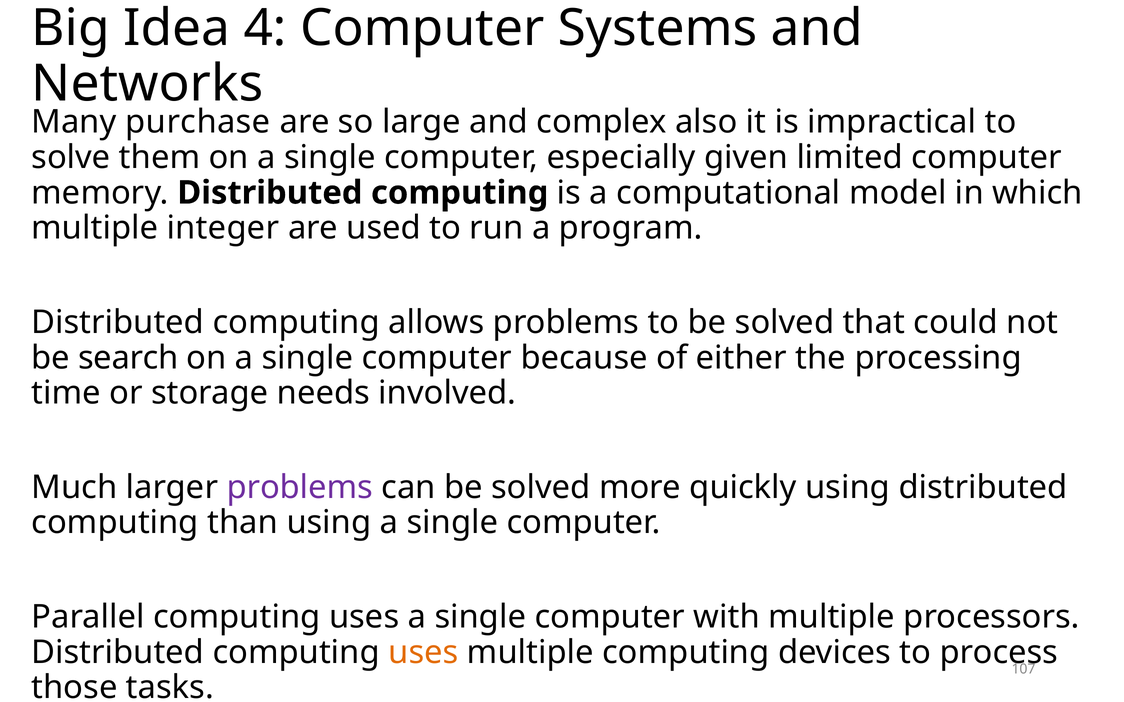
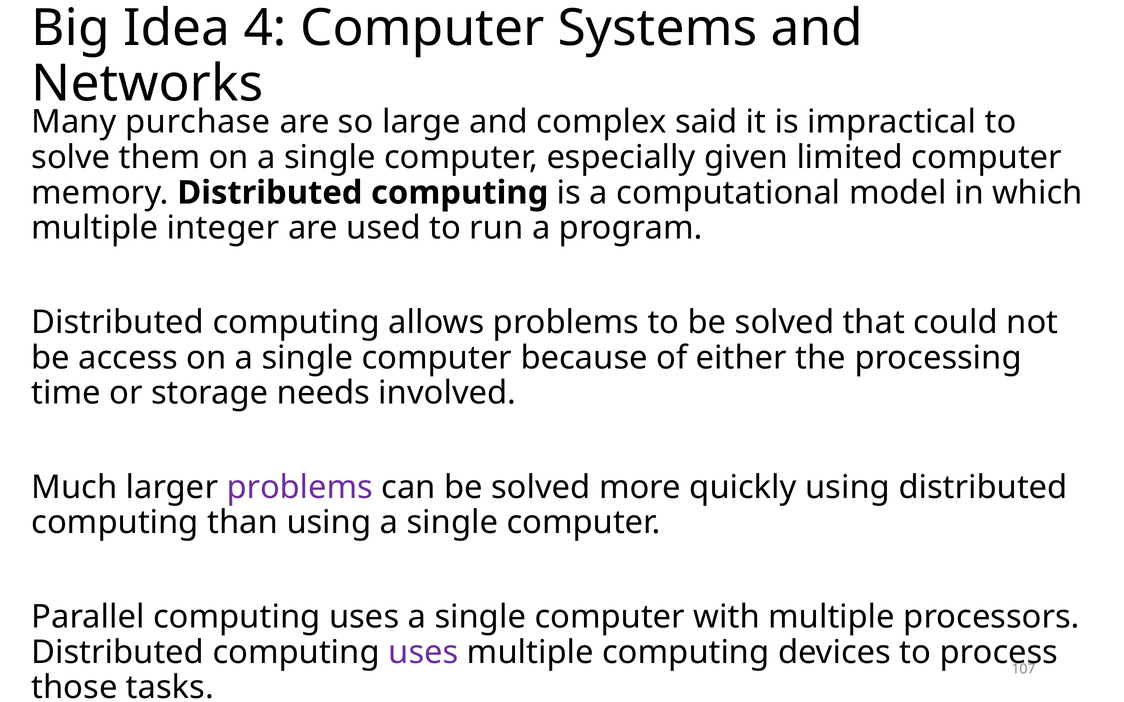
also: also -> said
search: search -> access
uses at (423, 653) colour: orange -> purple
